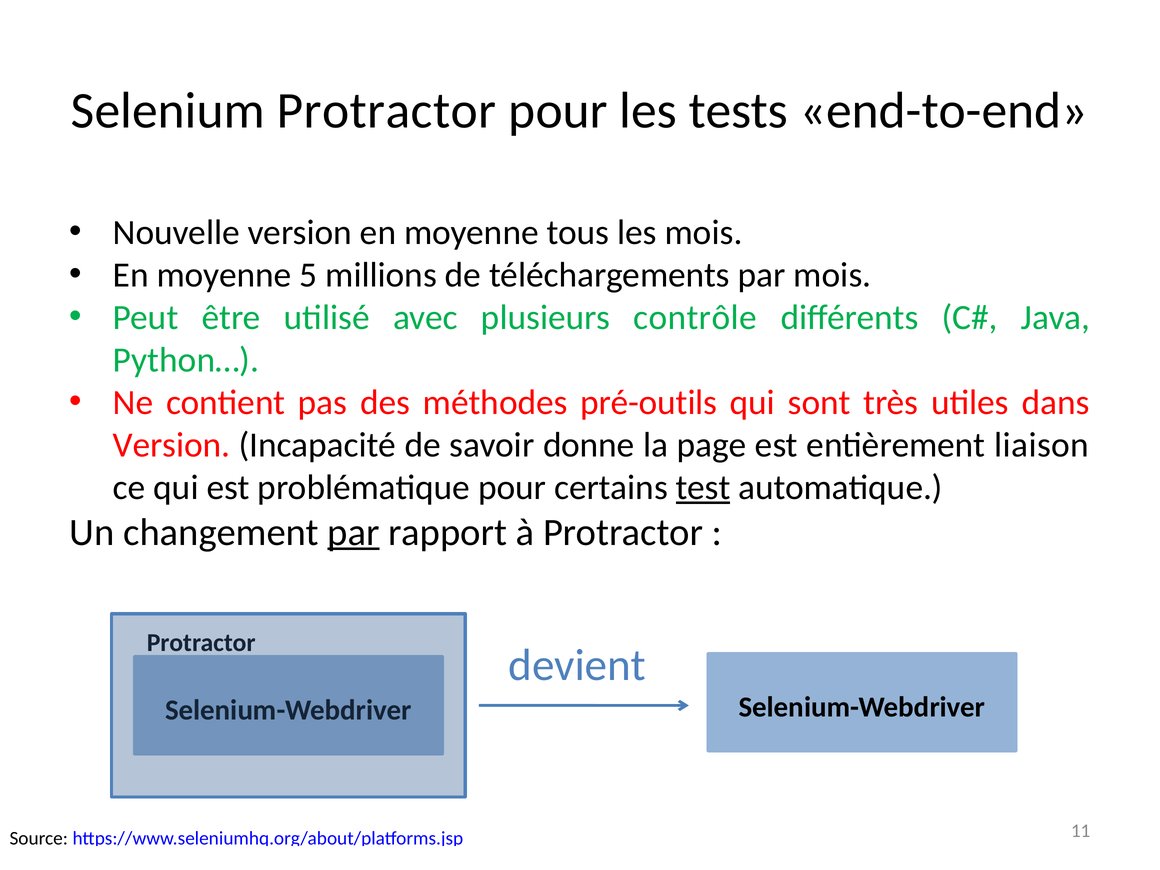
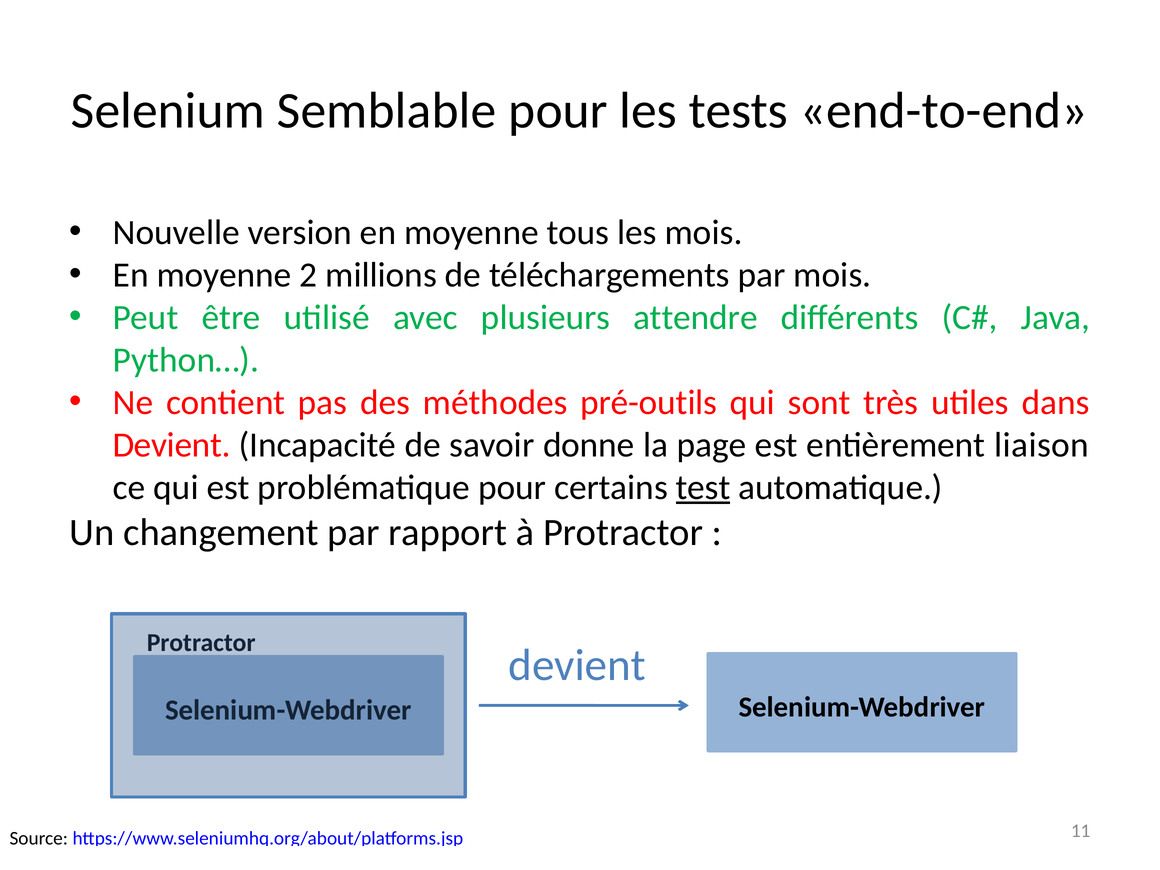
Selenium Protractor: Protractor -> Semblable
5: 5 -> 2
contrôle: contrôle -> attendre
Version at (171, 445): Version -> Devient
par at (354, 532) underline: present -> none
